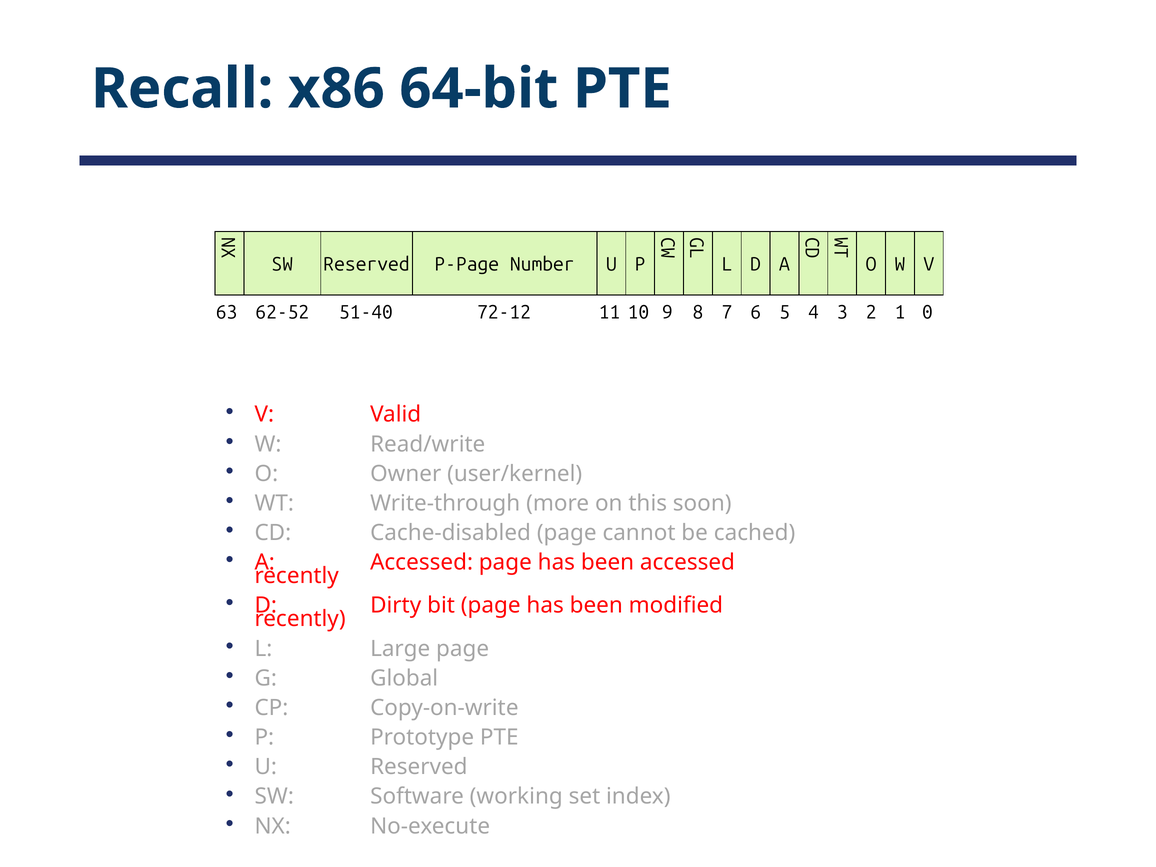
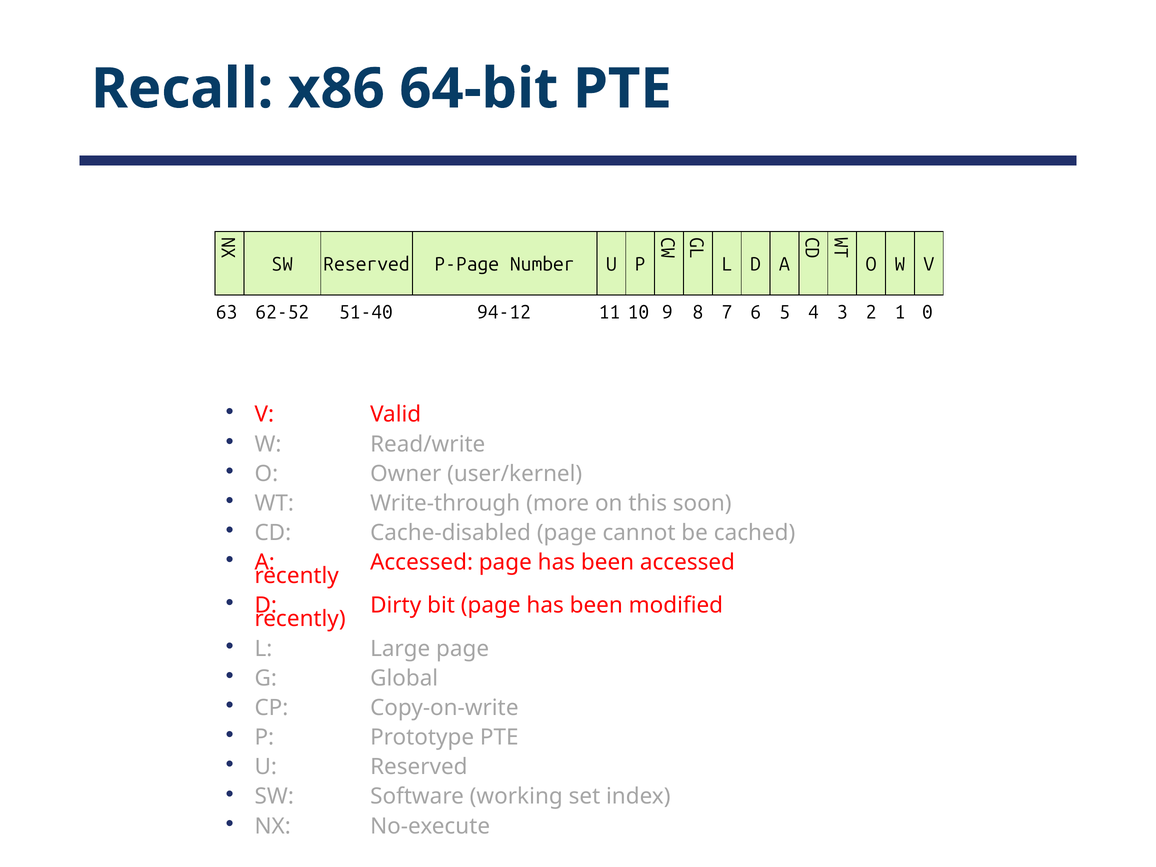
72-12: 72-12 -> 94-12
